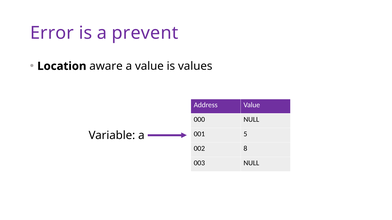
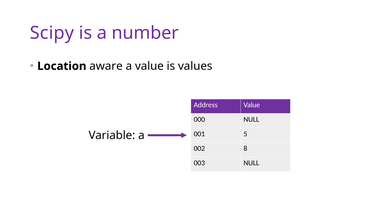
Error: Error -> Scipy
prevent: prevent -> number
